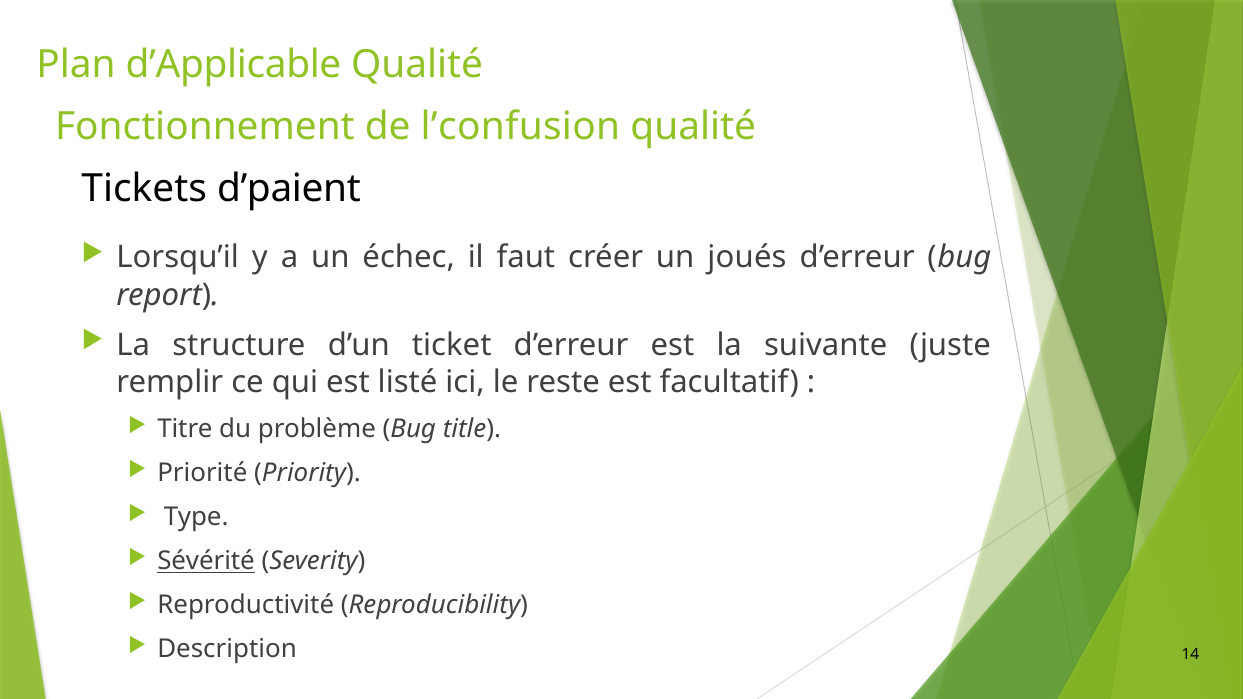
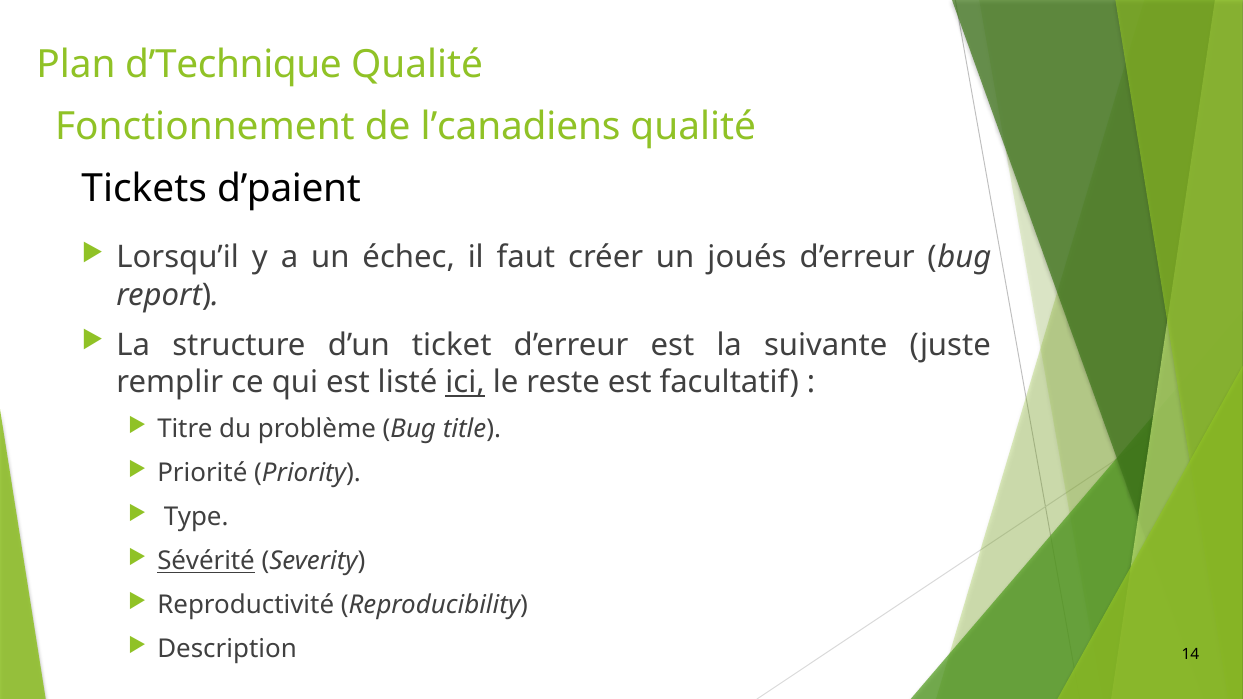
d’Applicable: d’Applicable -> d’Technique
l’confusion: l’confusion -> l’canadiens
ici underline: none -> present
